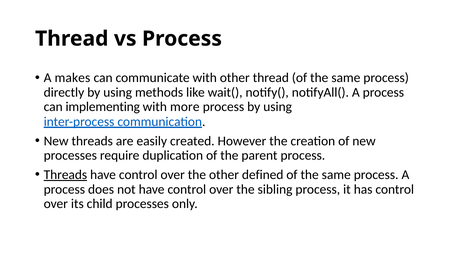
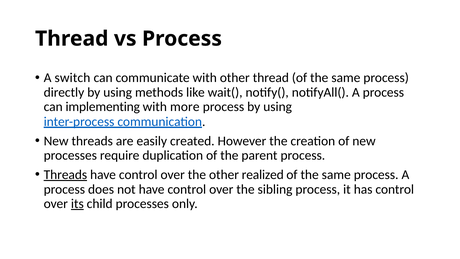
makes: makes -> switch
defined: defined -> realized
its underline: none -> present
